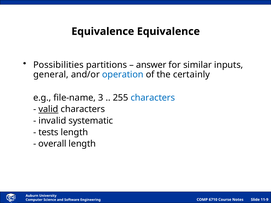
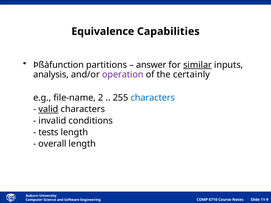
Equivalence Equivalence: Equivalence -> Capabilities
Possibilities: Possibilities -> Þßàfunction
similar underline: none -> present
general: general -> analysis
operation colour: blue -> purple
3: 3 -> 2
systematic: systematic -> conditions
